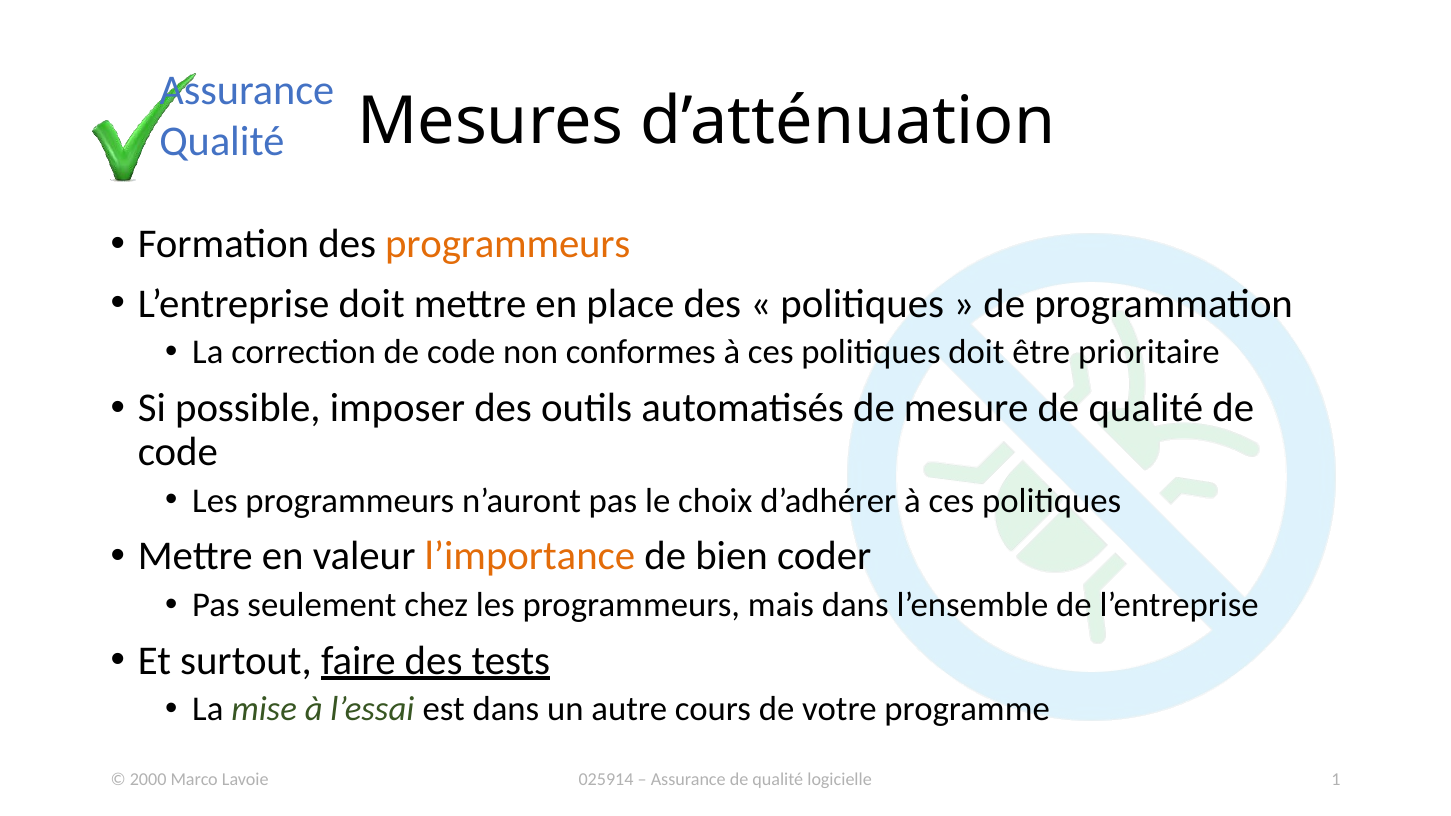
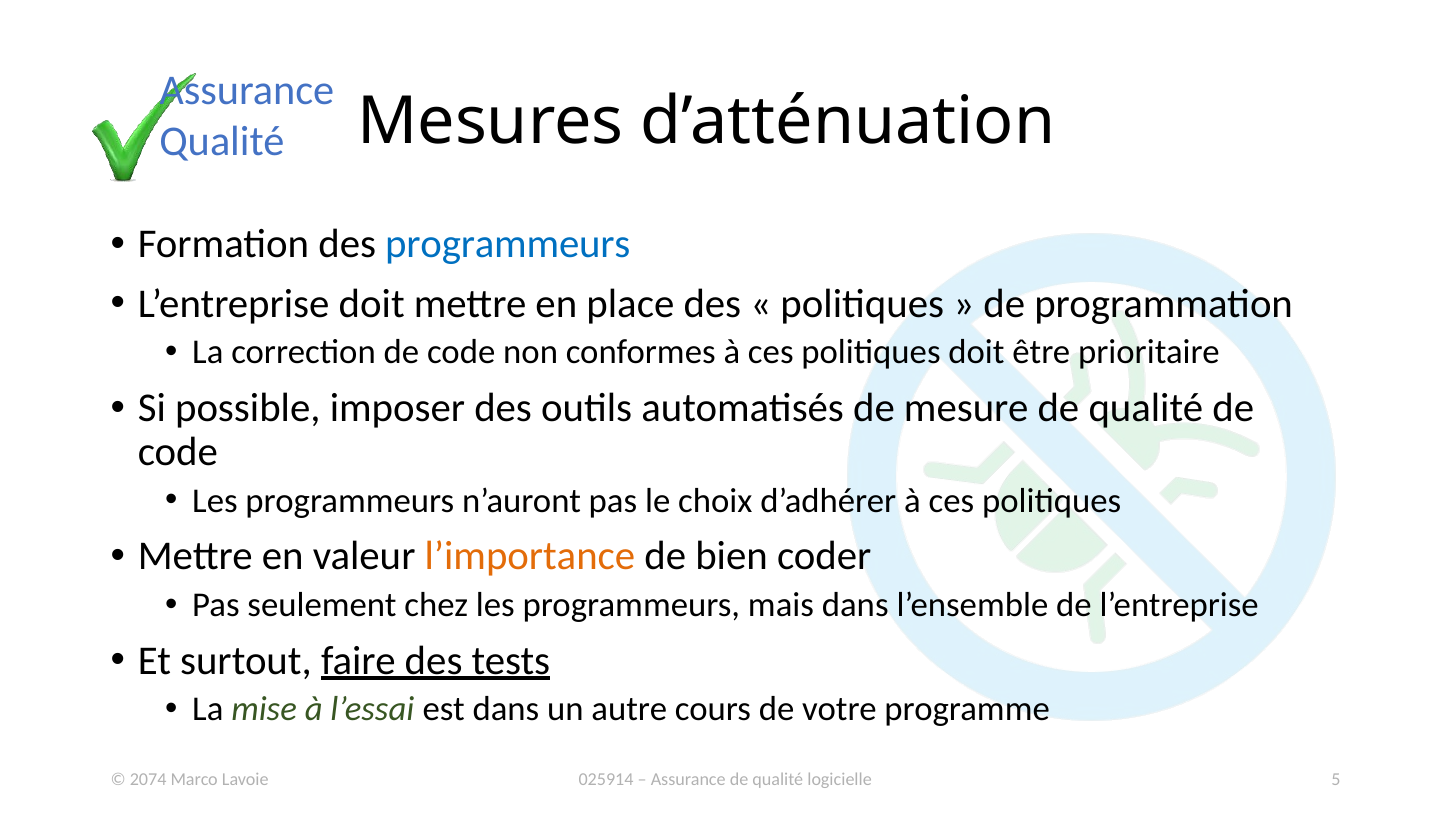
programmeurs at (508, 245) colour: orange -> blue
2000: 2000 -> 2074
1: 1 -> 5
